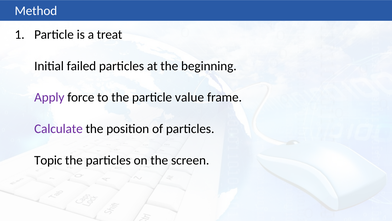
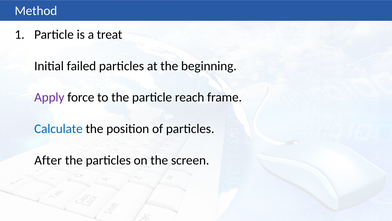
value: value -> reach
Calculate colour: purple -> blue
Topic: Topic -> After
